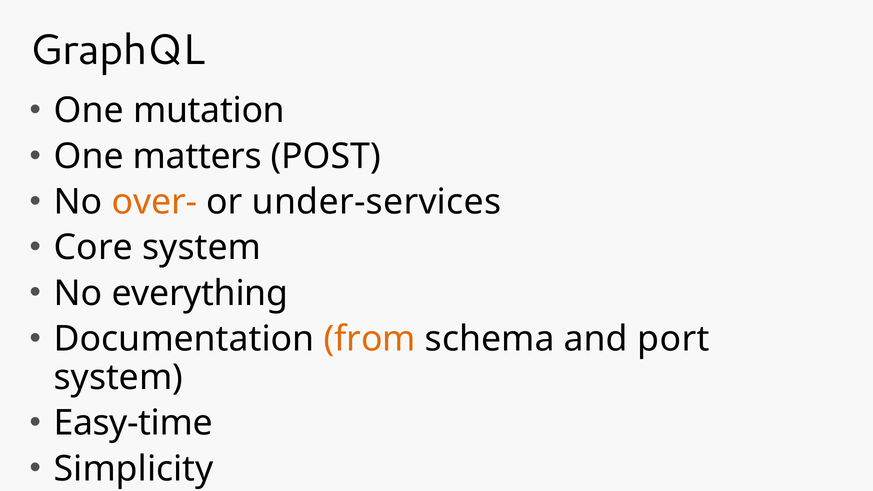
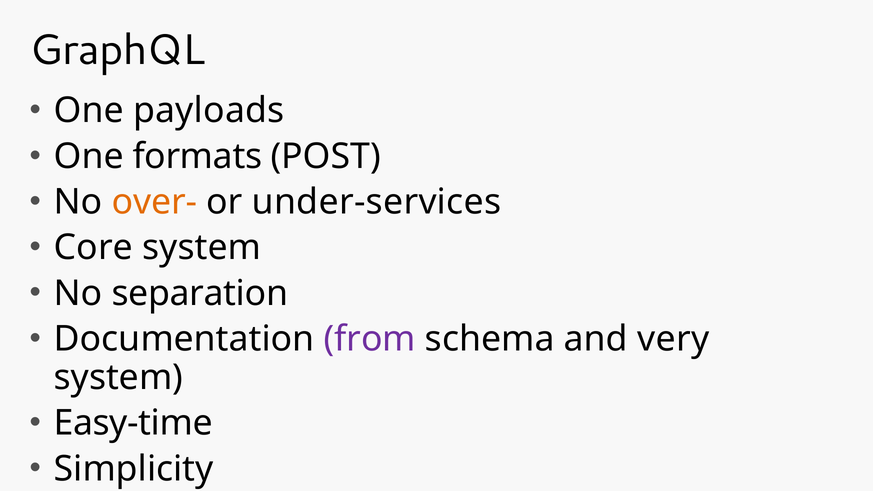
mutation: mutation -> payloads
matters: matters -> formats
everything: everything -> separation
from colour: orange -> purple
port: port -> very
